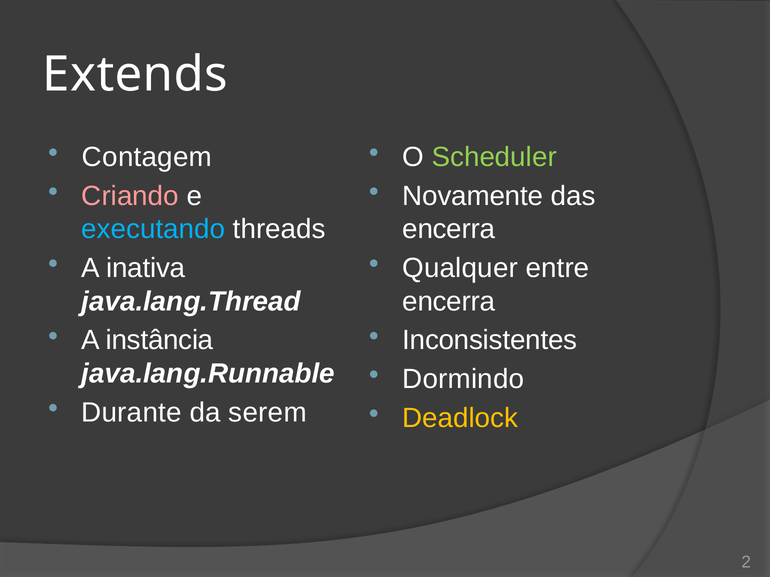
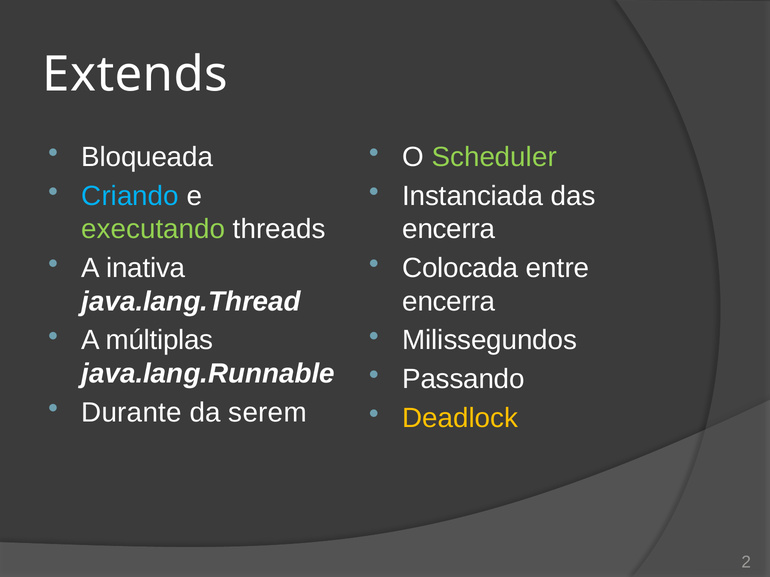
Contagem: Contagem -> Bloqueada
Criando colour: pink -> light blue
Novamente: Novamente -> Instanciada
executando colour: light blue -> light green
Qualquer: Qualquer -> Colocada
instância: instância -> múltiplas
Inconsistentes: Inconsistentes -> Milissegundos
Dormindo: Dormindo -> Passando
